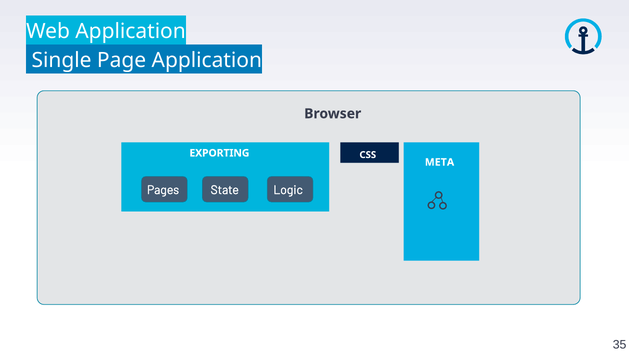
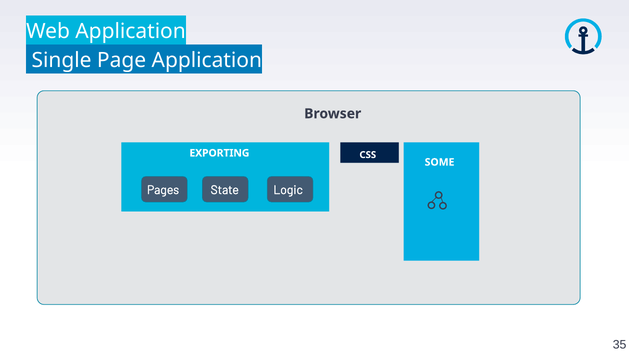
META: META -> SOME
